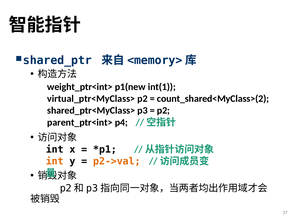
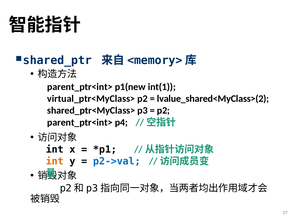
weight_ptr<int> at (80, 87): weight_ptr<int> -> parent_ptr<int>
count_shared<MyClass>(2: count_shared<MyClass>(2 -> lvalue_shared<MyClass>(2
p2->val colour: orange -> blue
